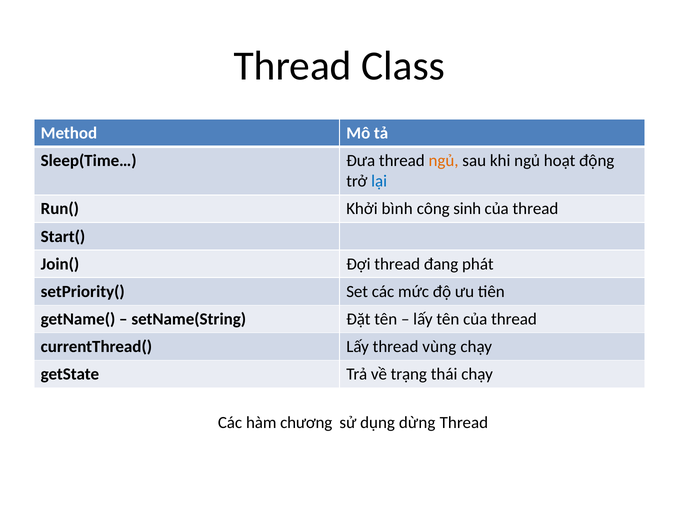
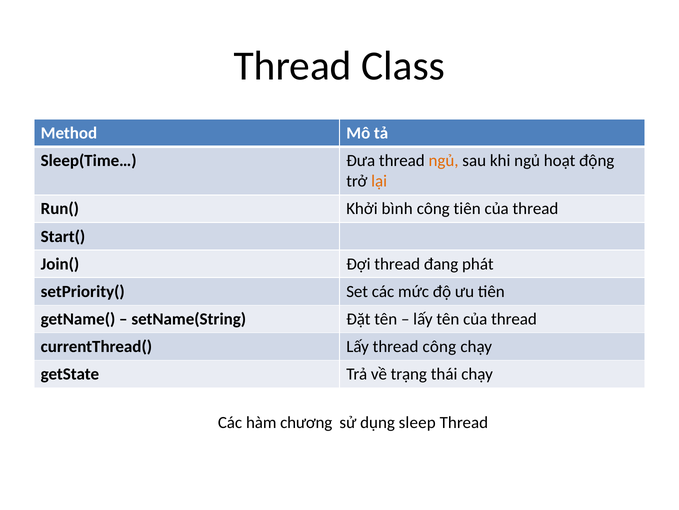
lại colour: blue -> orange
công sinh: sinh -> tiên
thread vùng: vùng -> công
dừng: dừng -> sleep
